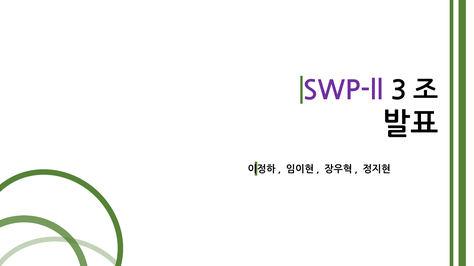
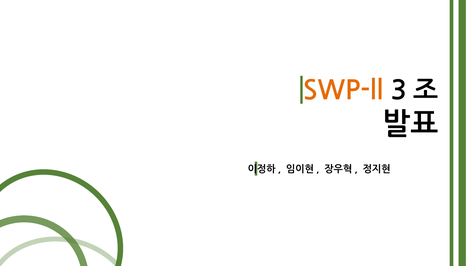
SWP-ll colour: purple -> orange
